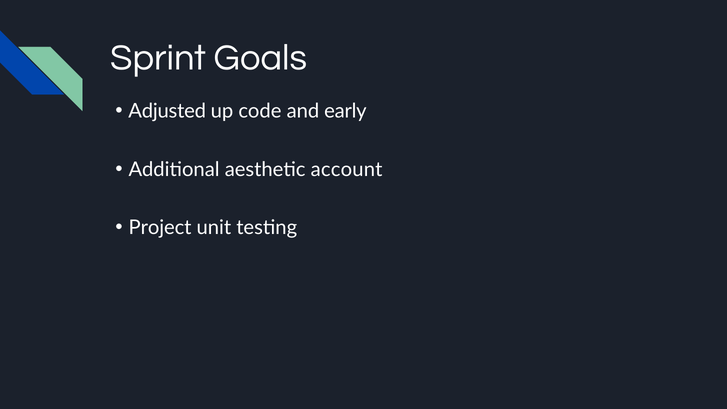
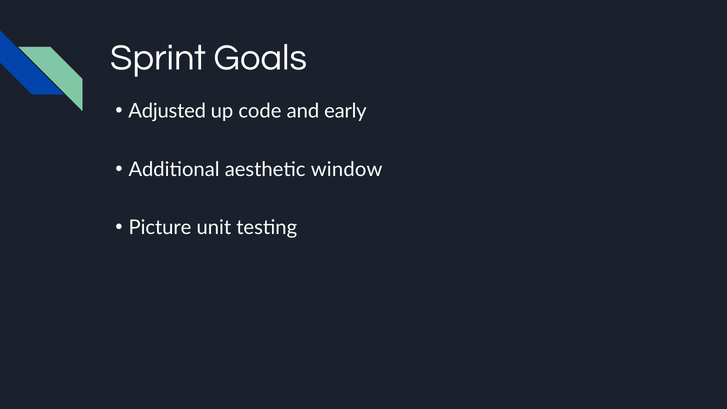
account: account -> window
Project: Project -> Picture
